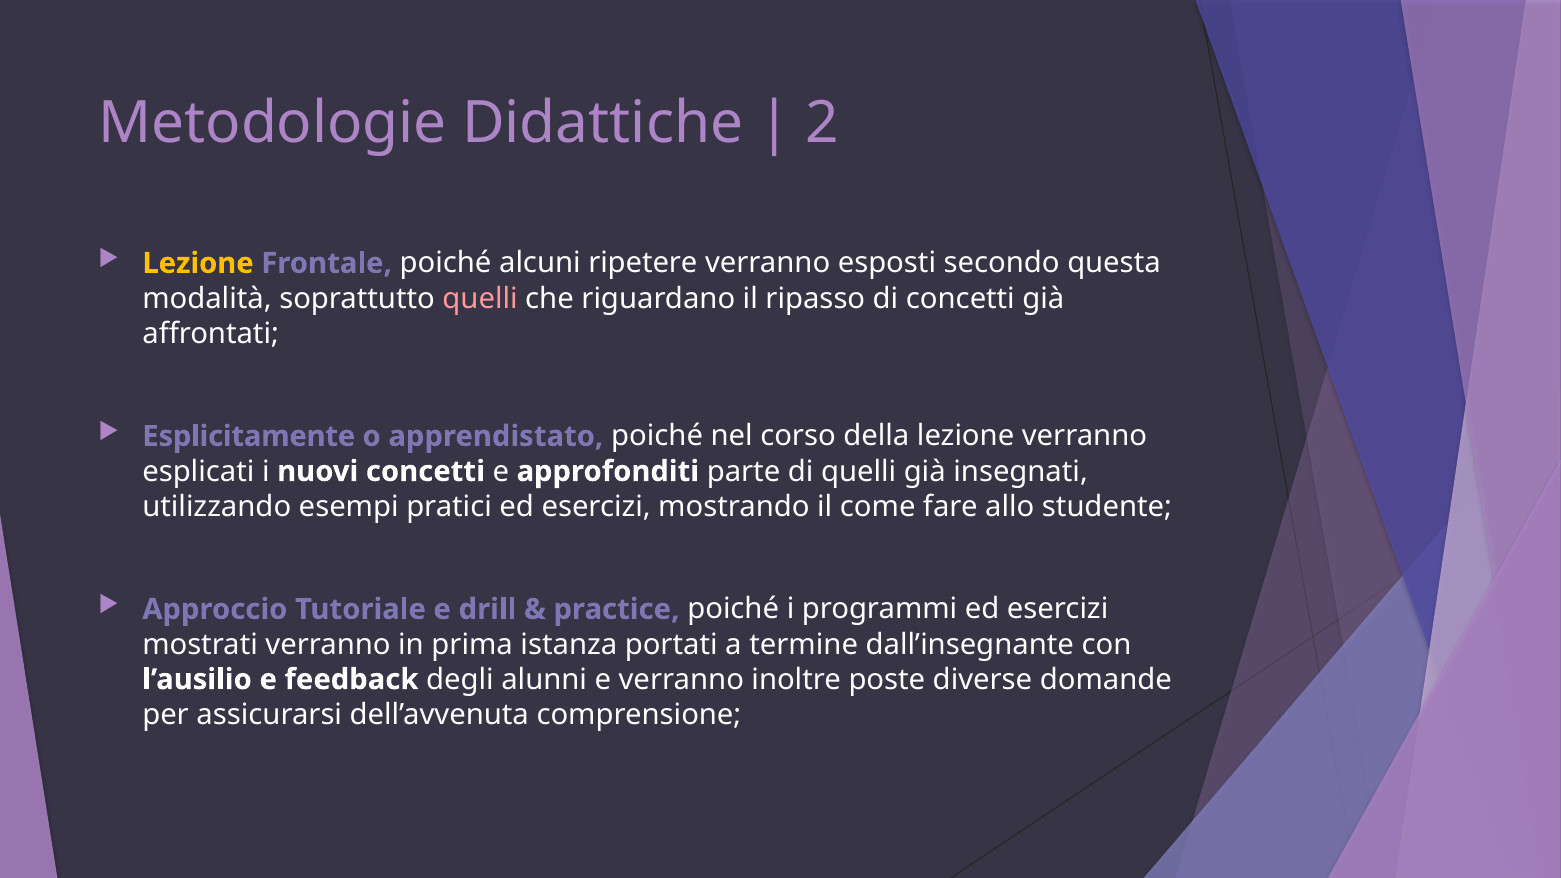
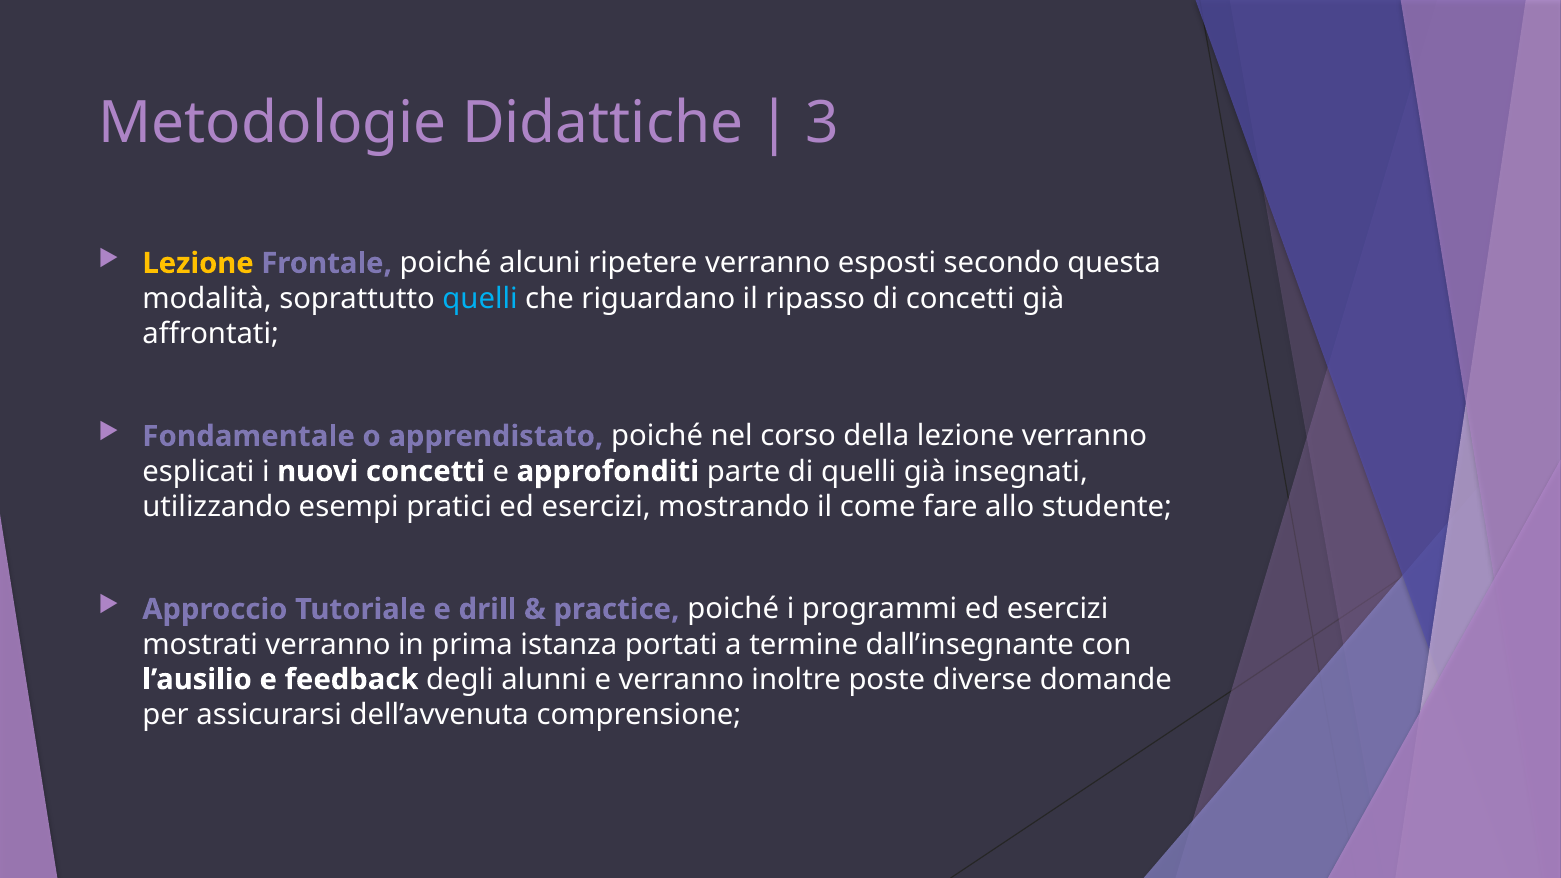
2: 2 -> 3
quelli at (480, 298) colour: pink -> light blue
Esplicitamente: Esplicitamente -> Fondamentale
